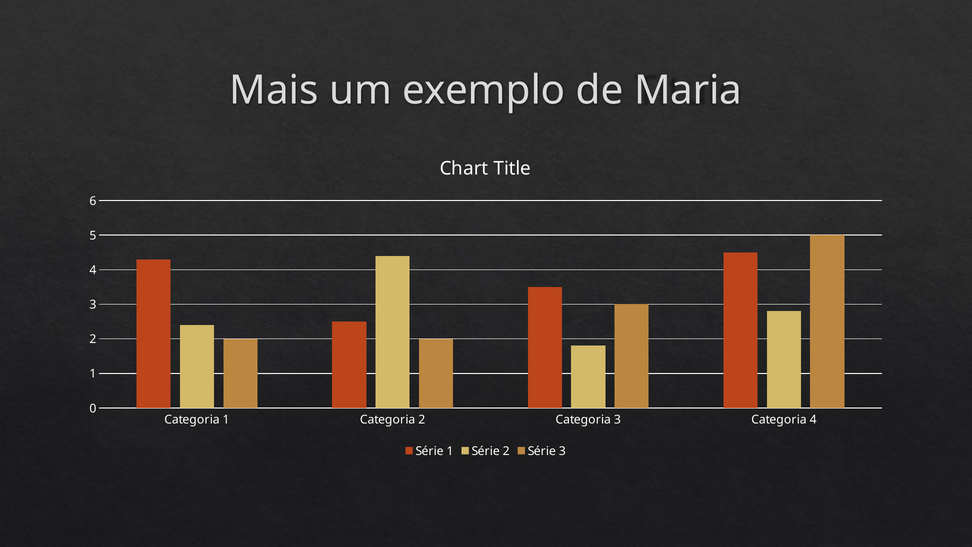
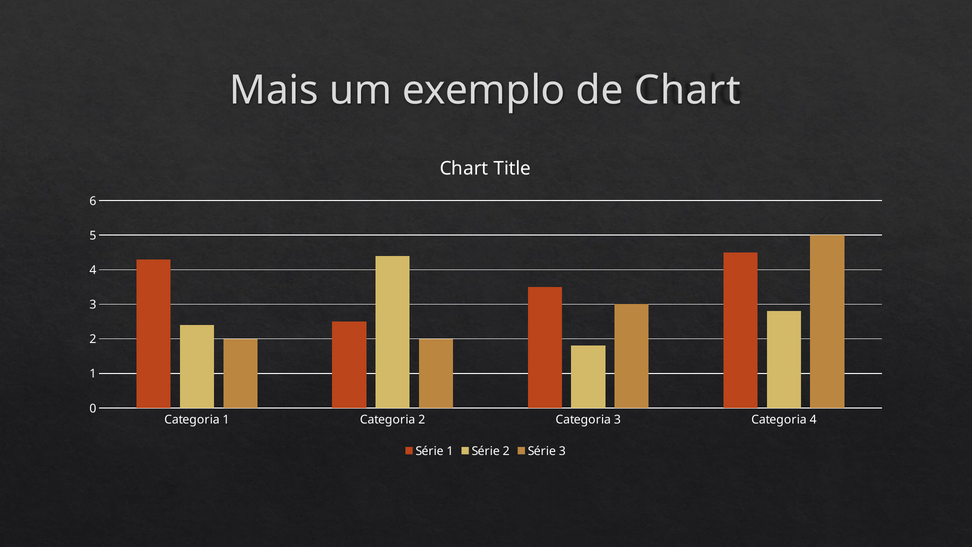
de Maria: Maria -> Chart
